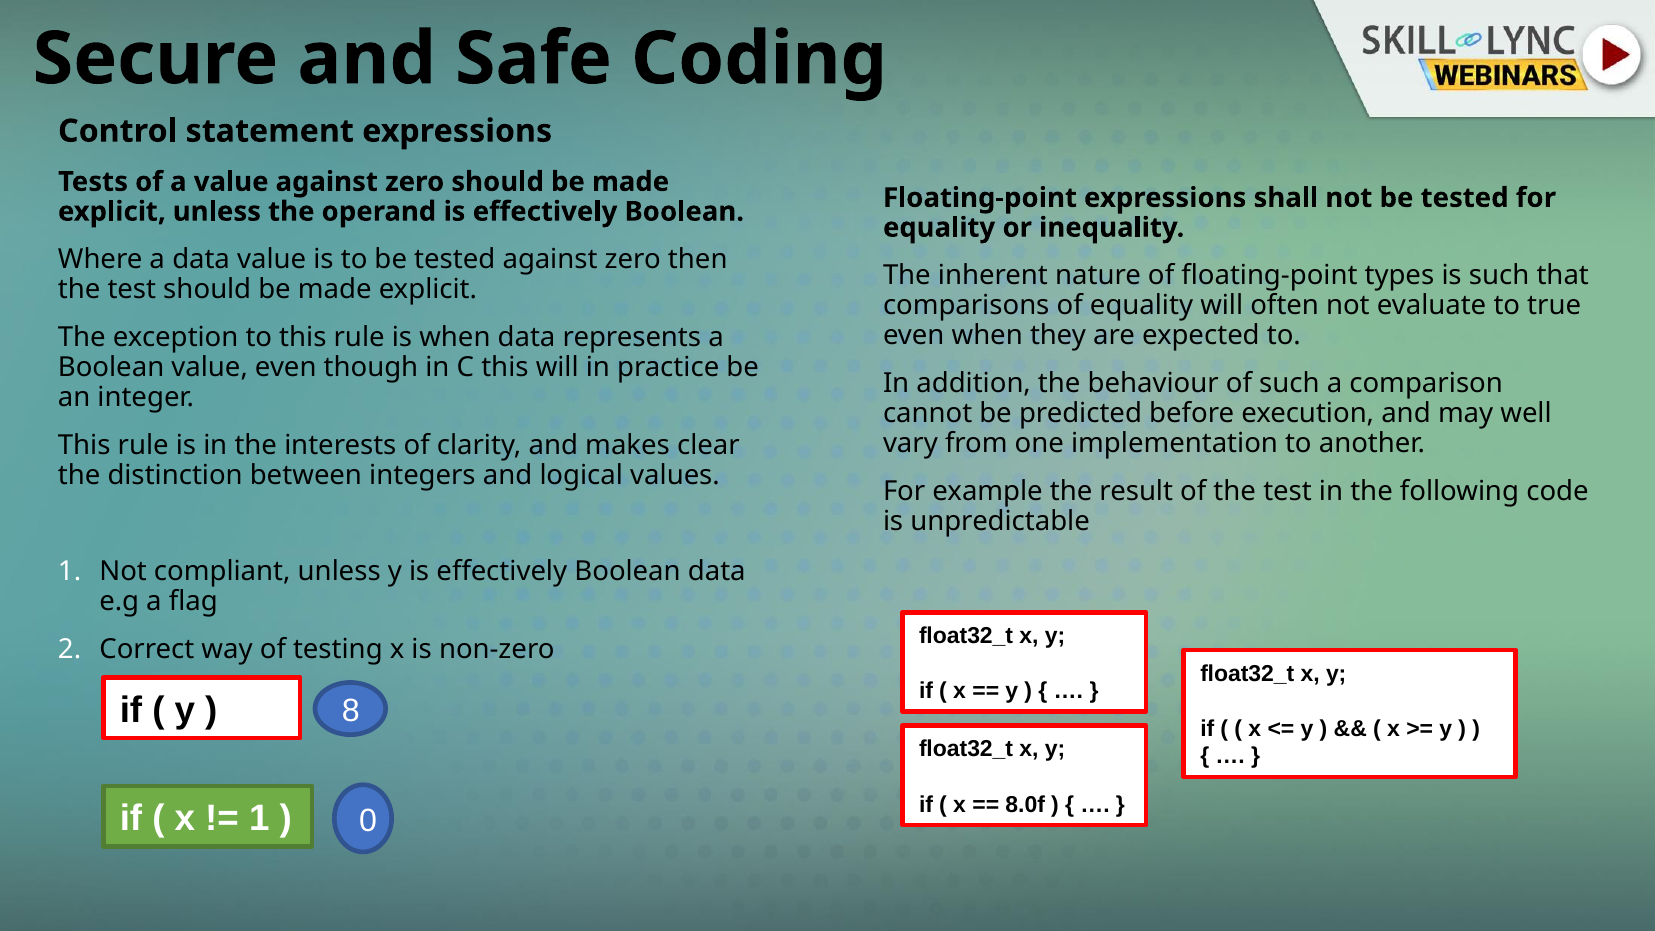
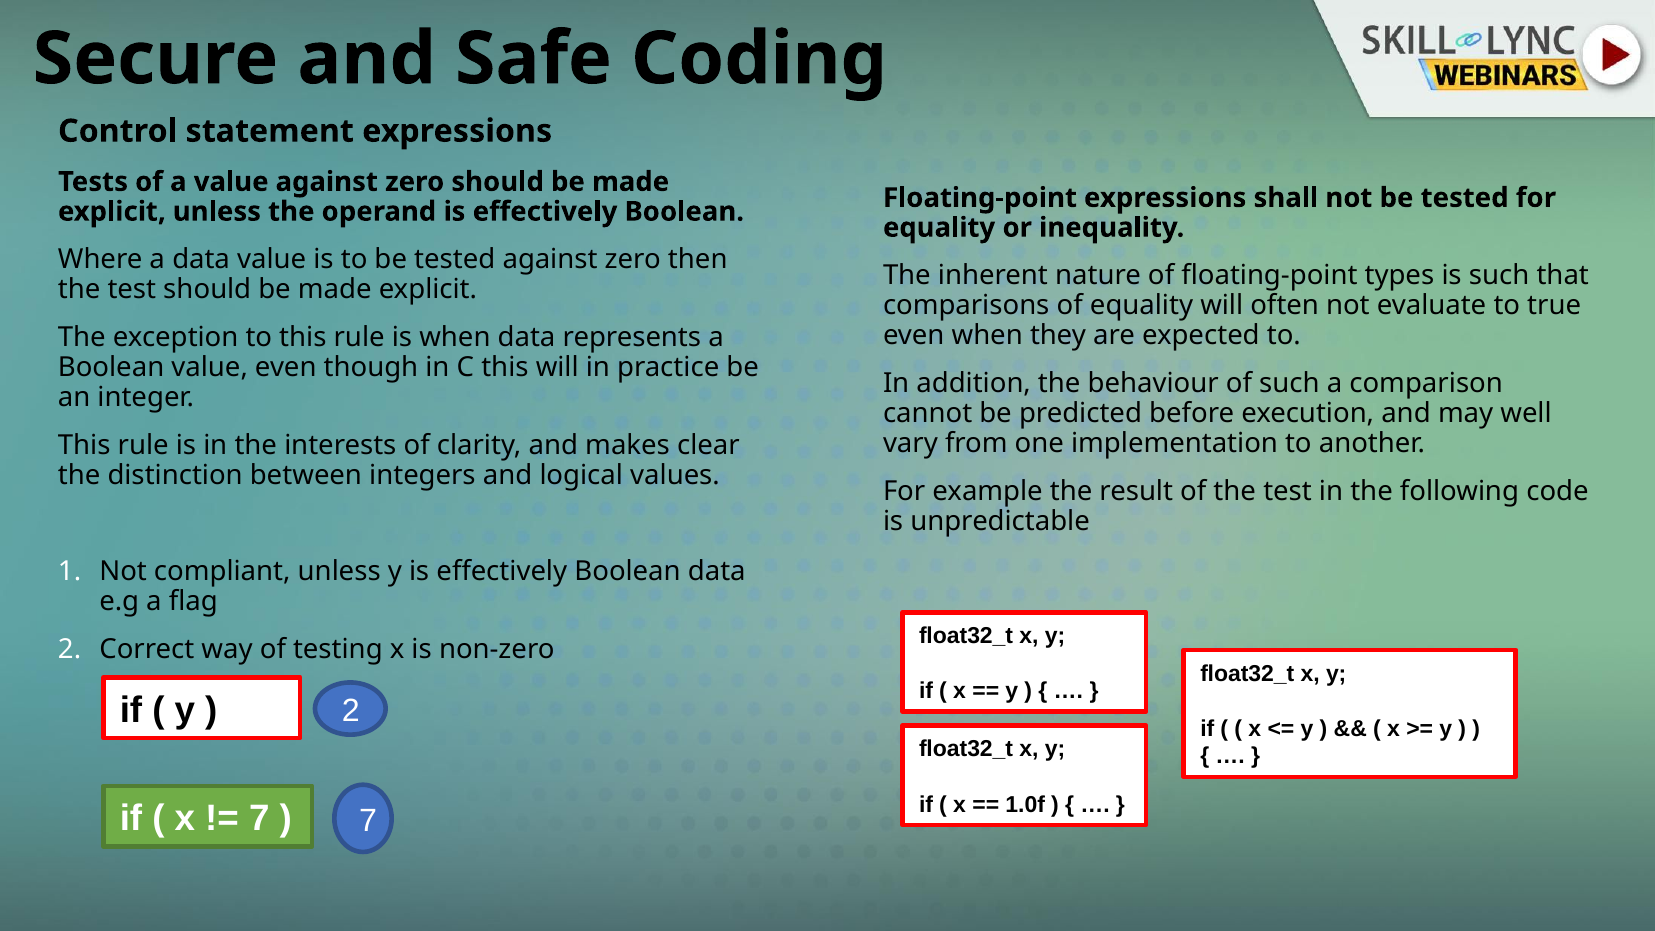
8 at (351, 711): 8 -> 2
8.0f: 8.0f -> 1.0f
1 at (259, 819): 1 -> 7
0 at (368, 821): 0 -> 7
